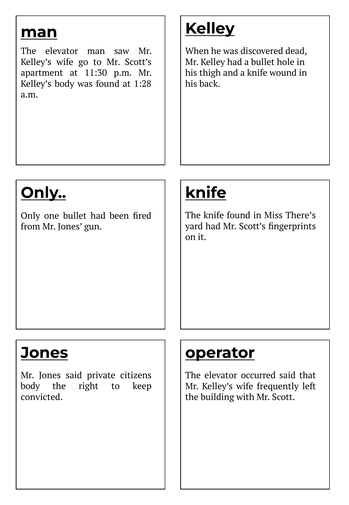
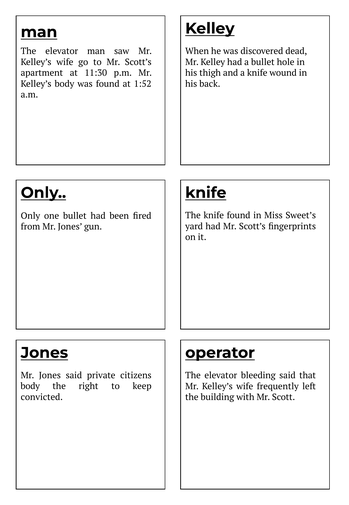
1:28: 1:28 -> 1:52
There’s: There’s -> Sweet’s
occurred: occurred -> bleeding
